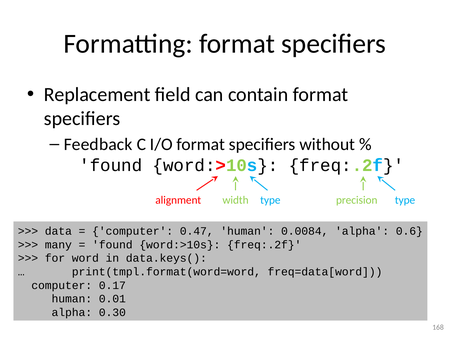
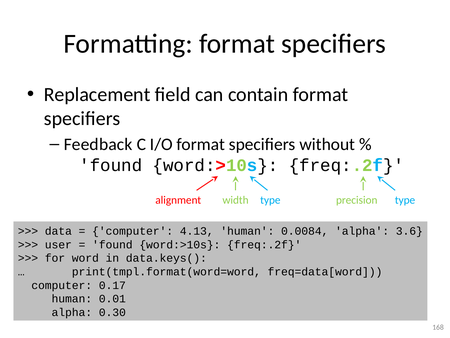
0.47: 0.47 -> 4.13
0.6: 0.6 -> 3.6
many: many -> user
